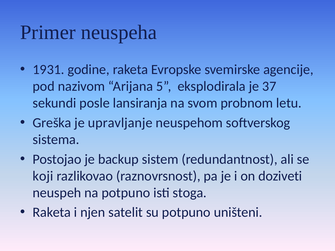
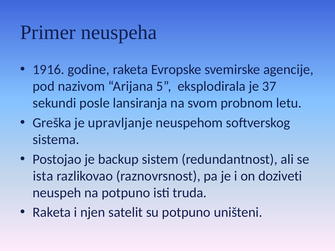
1931: 1931 -> 1916
koji: koji -> ista
stoga: stoga -> truda
